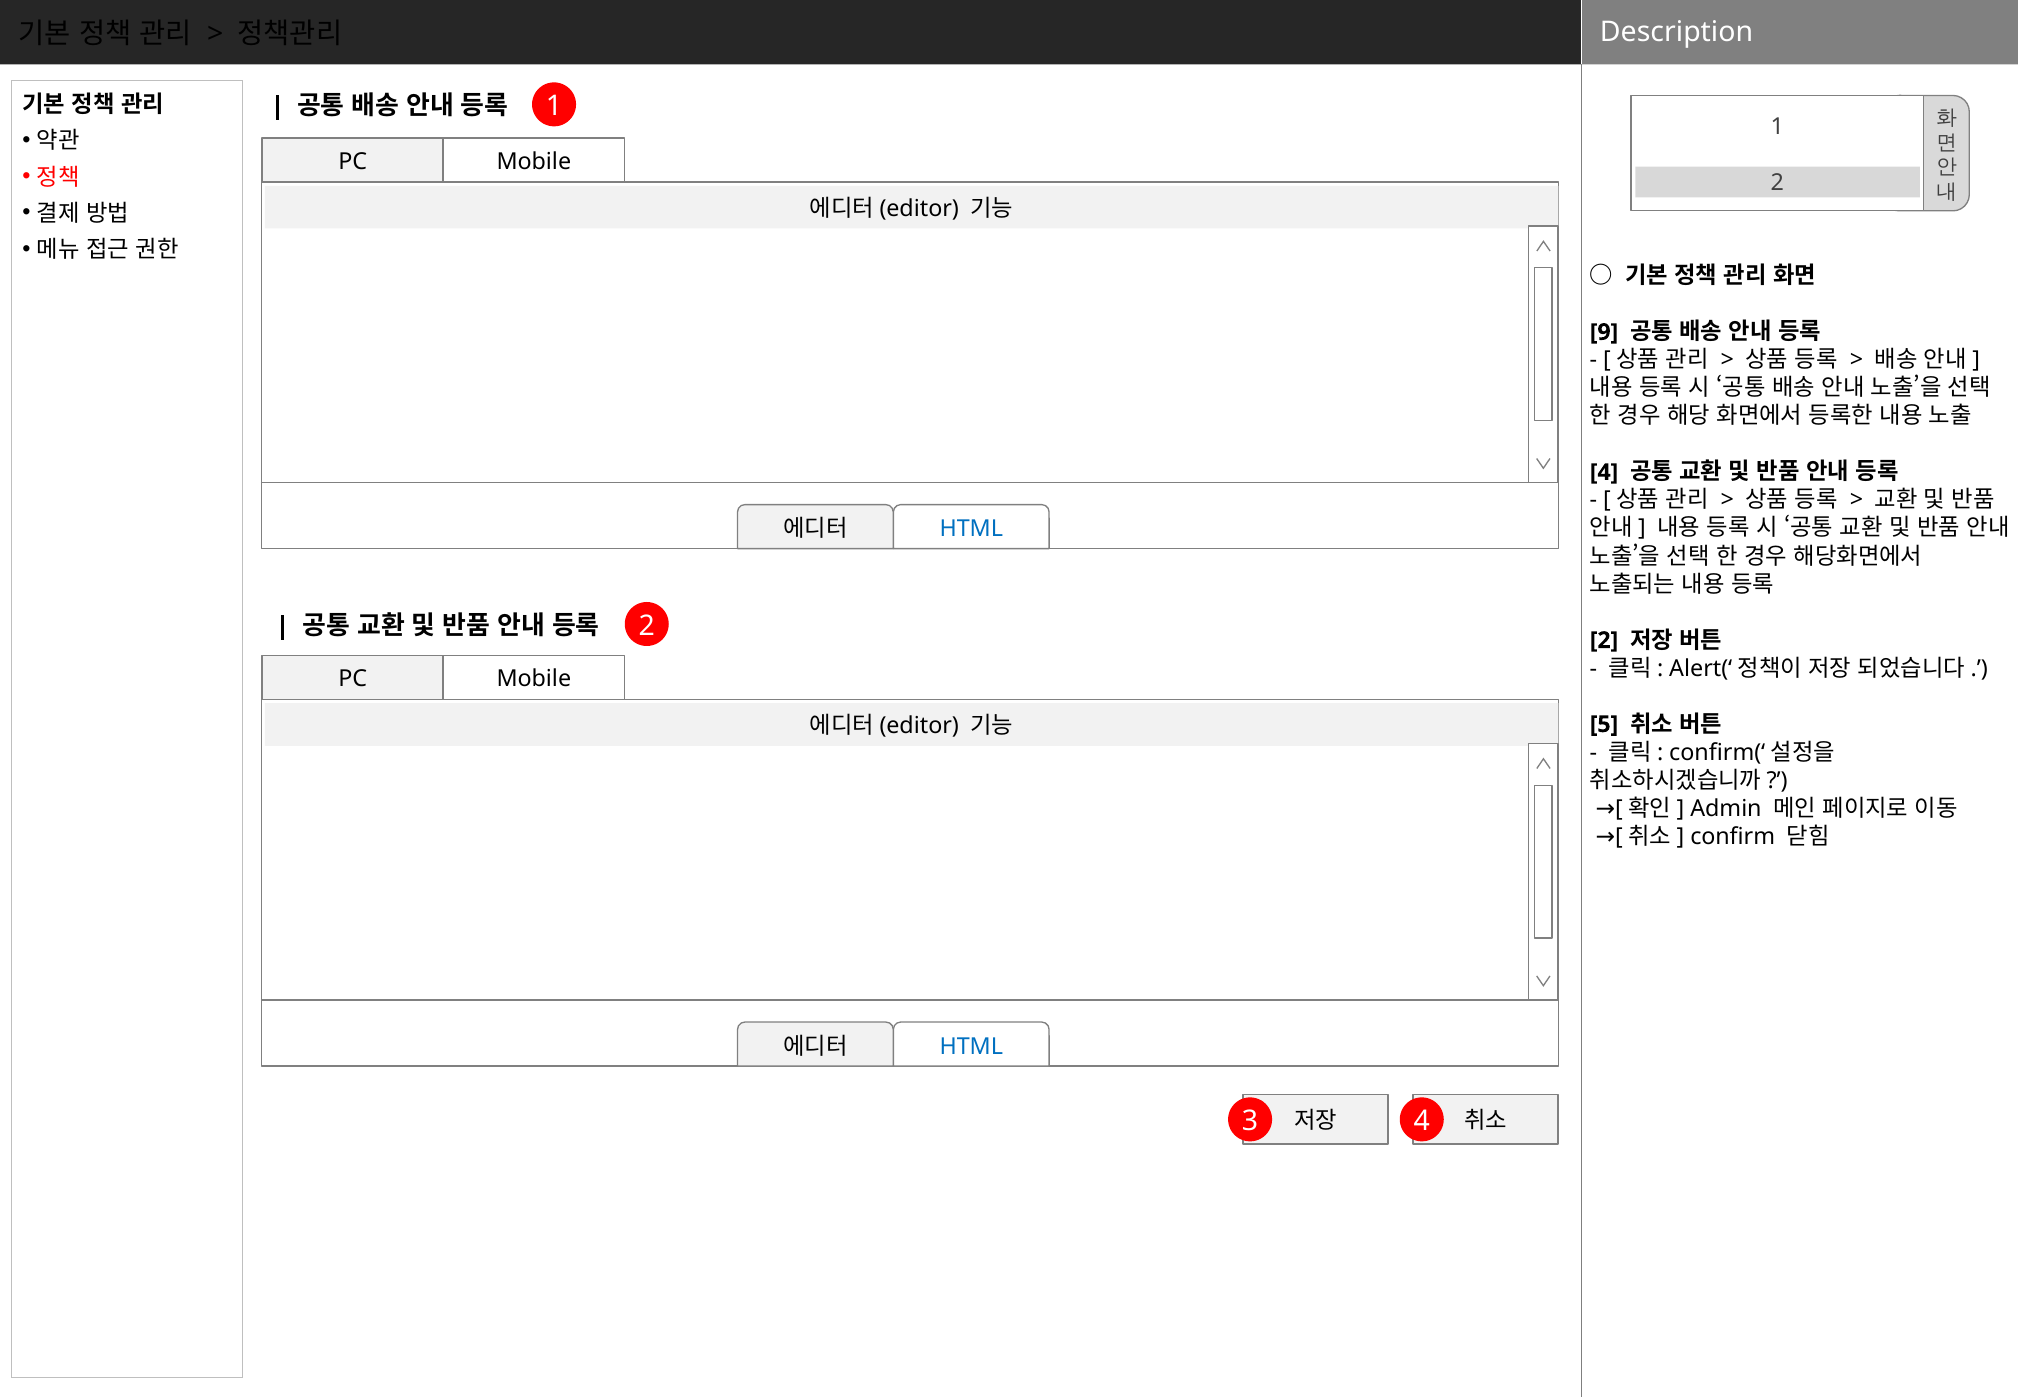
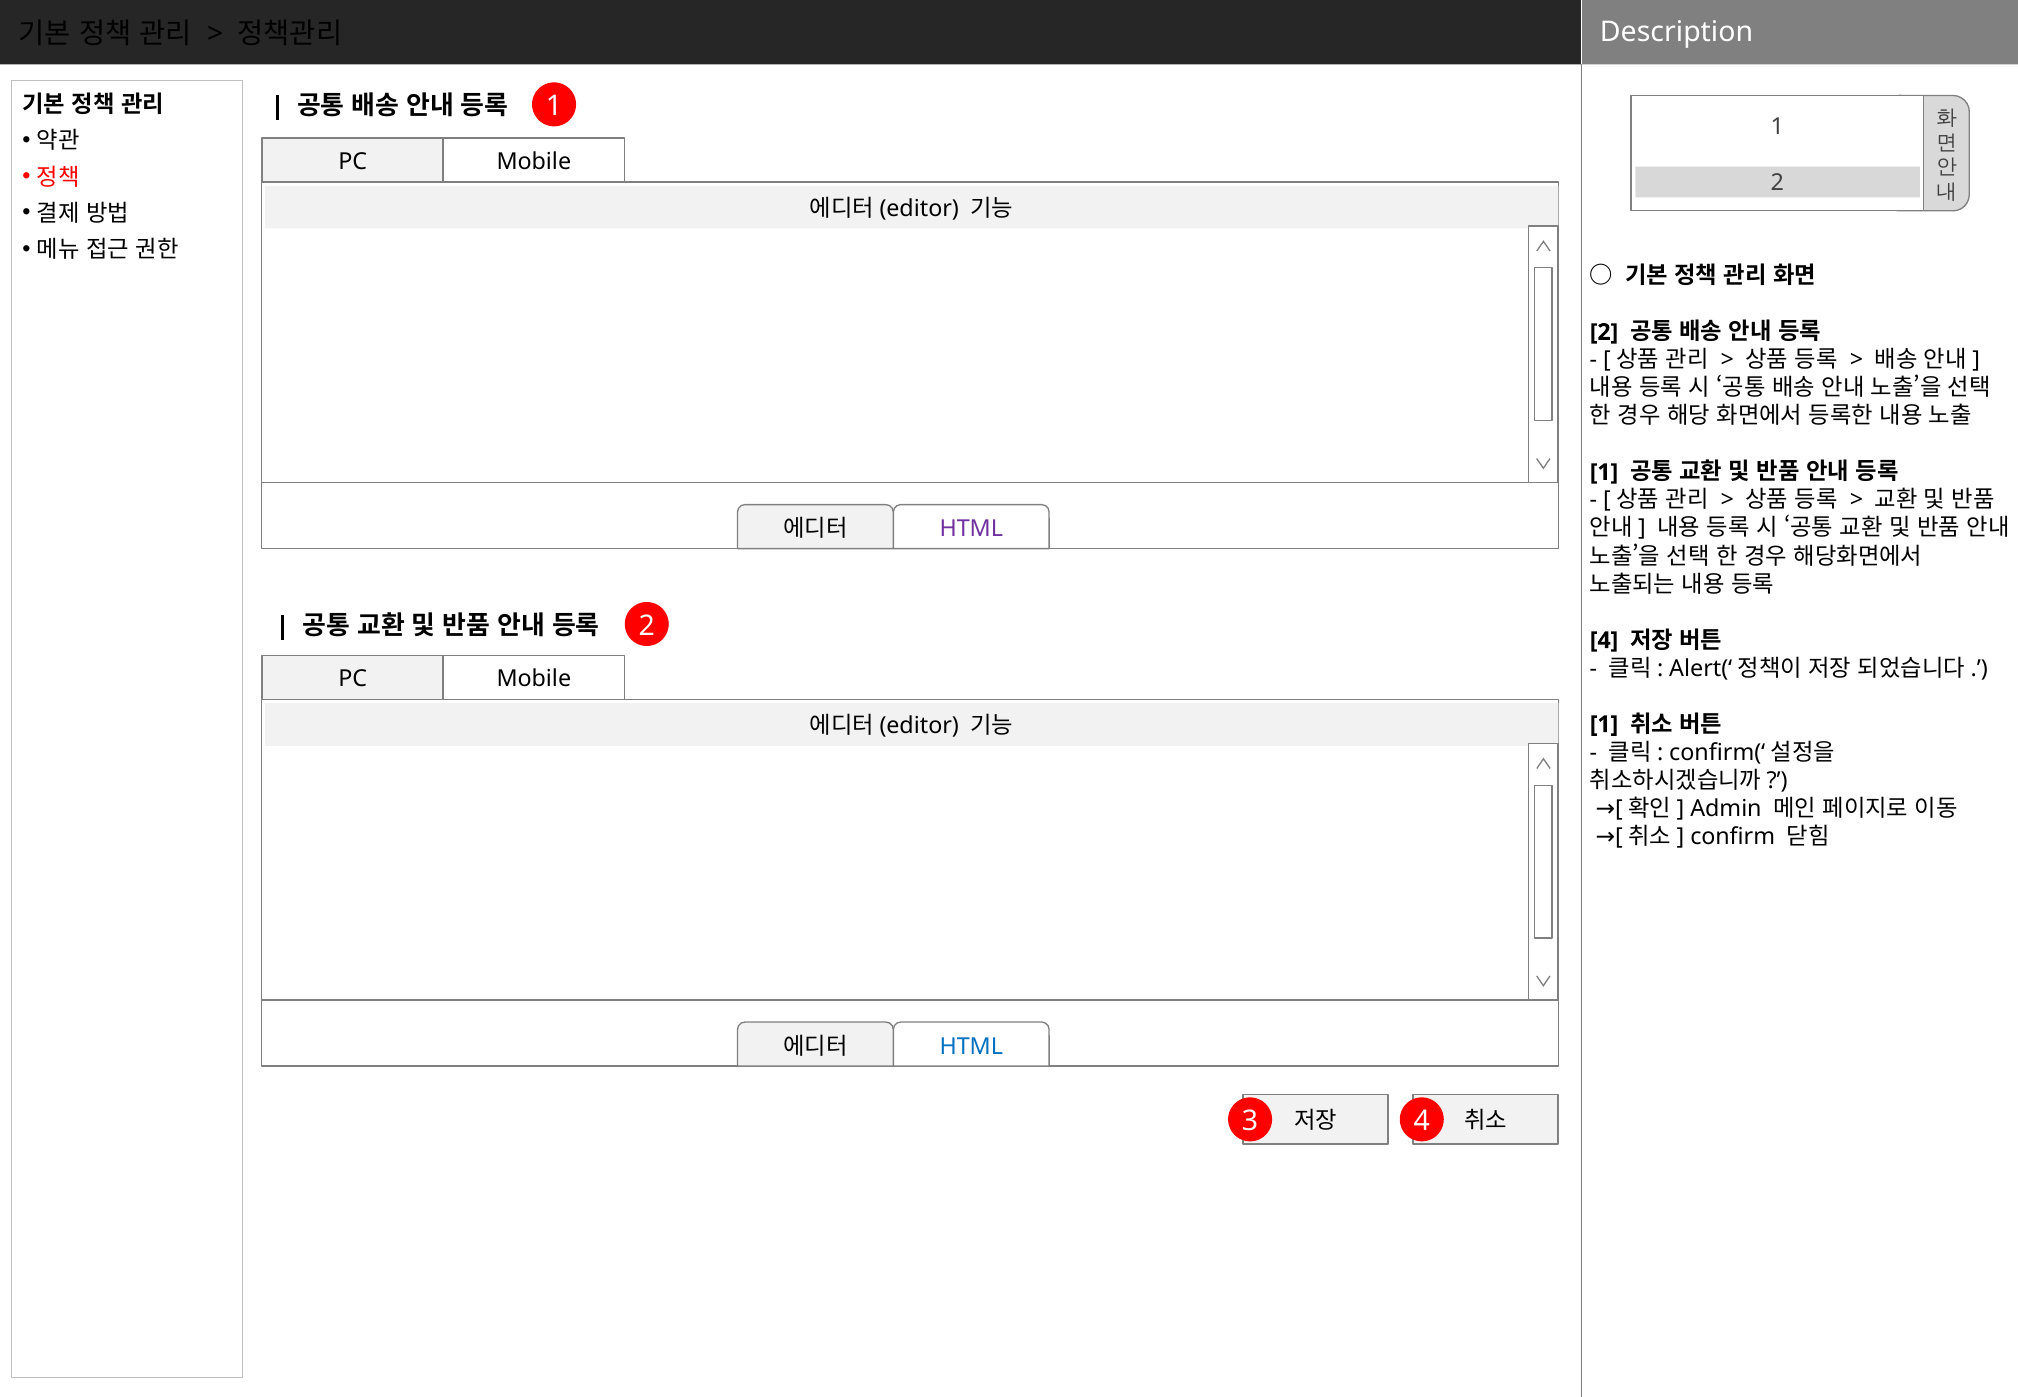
9 at (1604, 332): 9 -> 2
4 at (1604, 472): 4 -> 1
HTML at (971, 529) colour: blue -> purple
2 at (1604, 640): 2 -> 4
5 at (1604, 724): 5 -> 1
